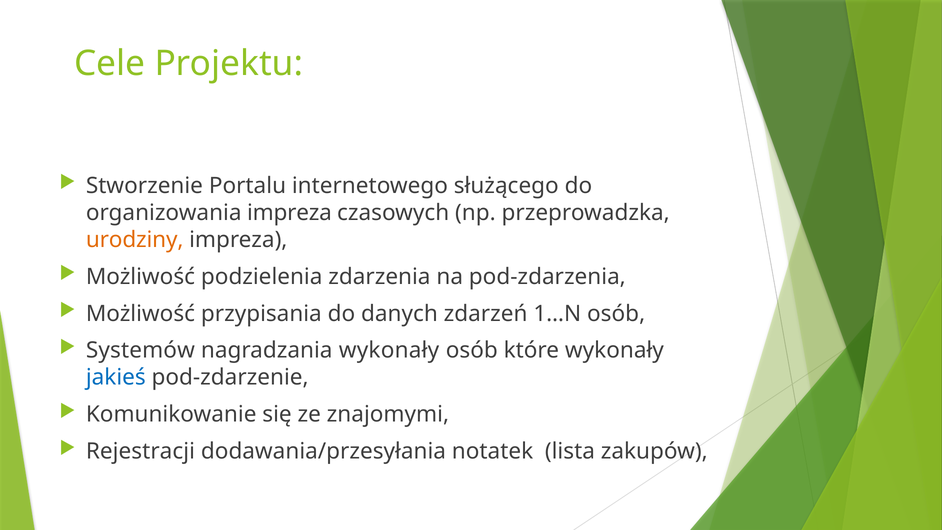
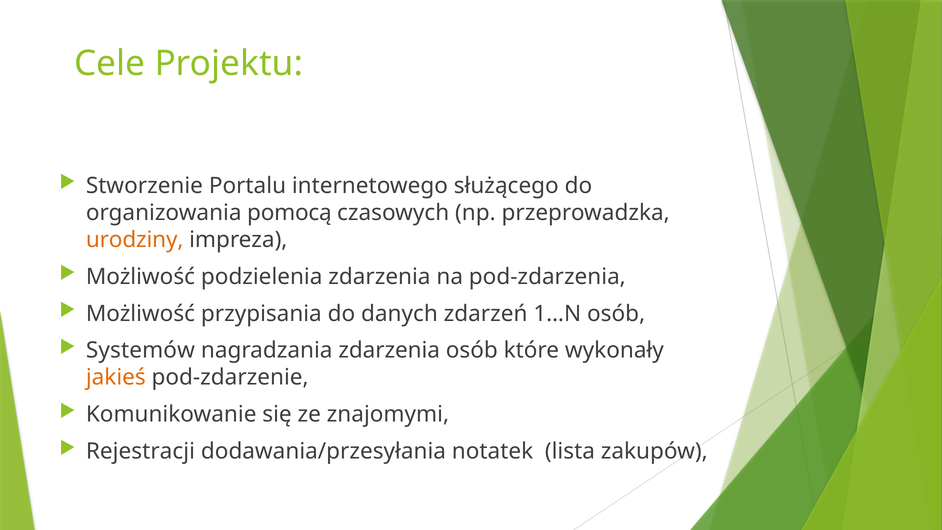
organizowania impreza: impreza -> pomocą
nagradzania wykonały: wykonały -> zdarzenia
jakieś colour: blue -> orange
